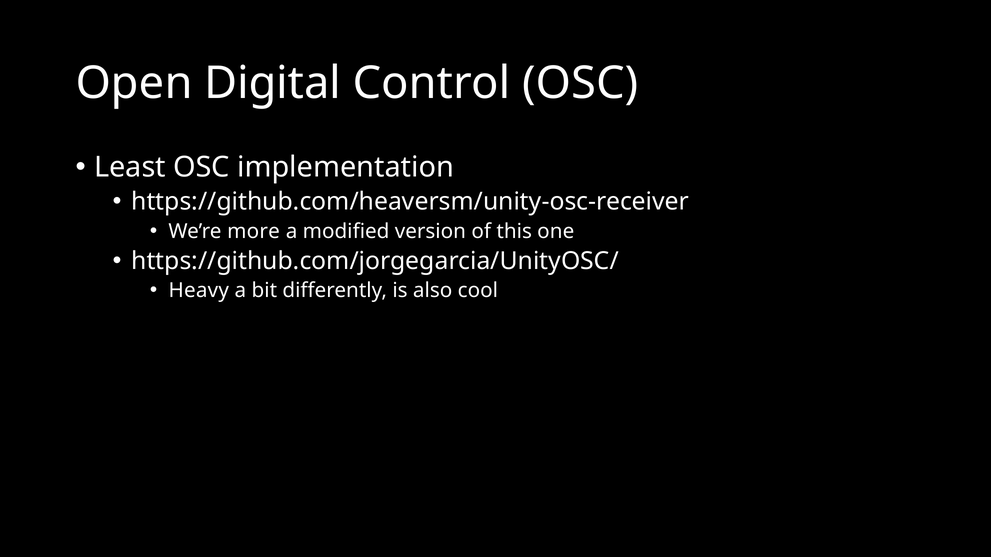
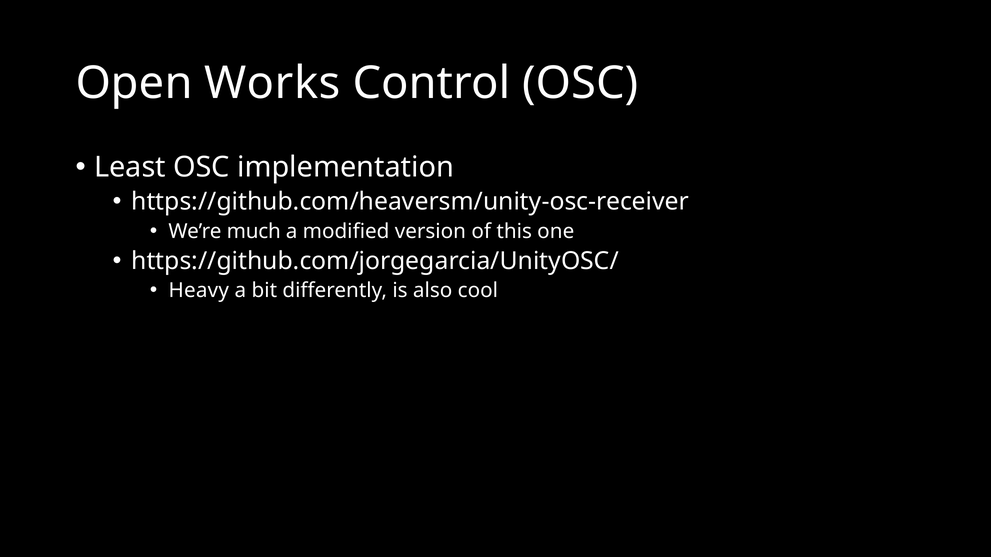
Digital: Digital -> Works
more: more -> much
